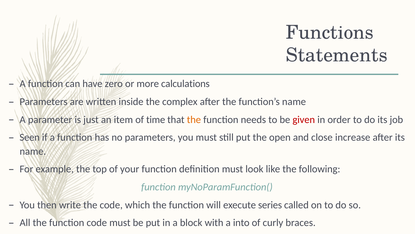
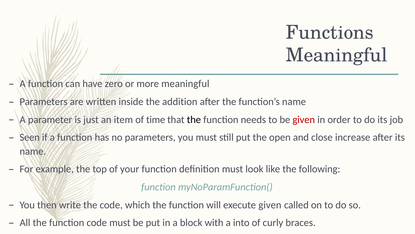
Statements at (337, 55): Statements -> Meaningful
more calculations: calculations -> meaningful
complex: complex -> addition
the at (194, 119) colour: orange -> black
execute series: series -> given
